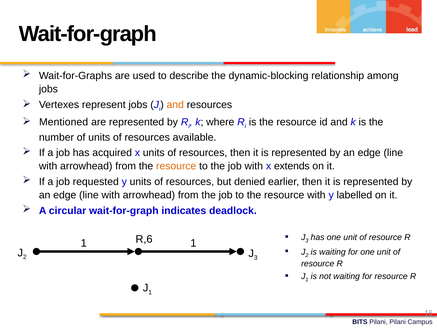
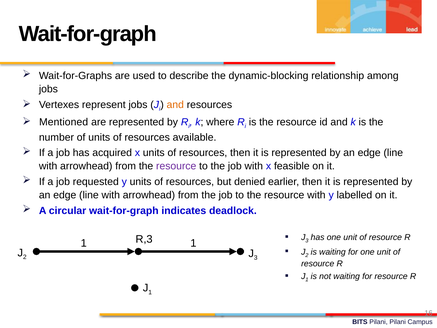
resource at (176, 166) colour: orange -> purple
extends: extends -> feasible
R,6: R,6 -> R,3
